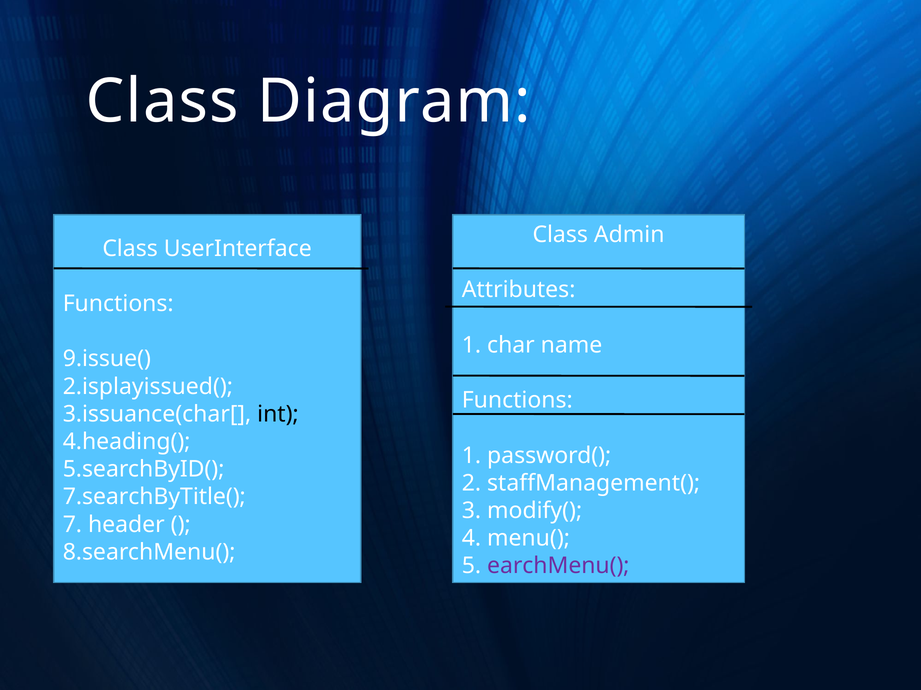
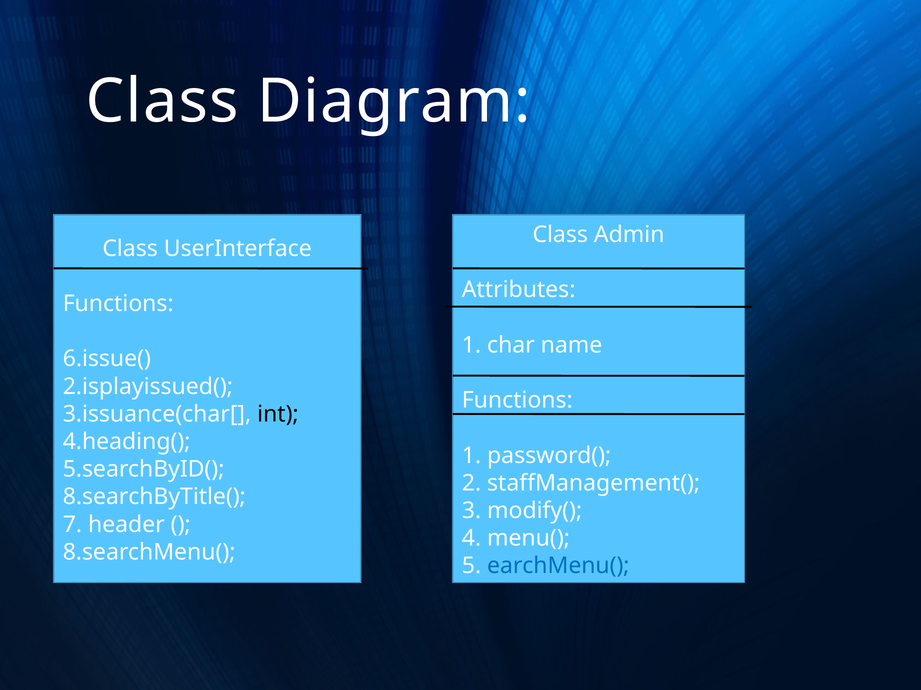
9.issue(: 9.issue( -> 6.issue(
7.searchByTitle(: 7.searchByTitle( -> 8.searchByTitle(
earchMenu( colour: purple -> blue
